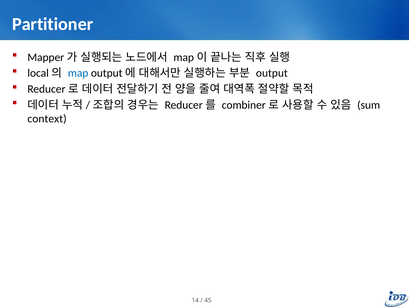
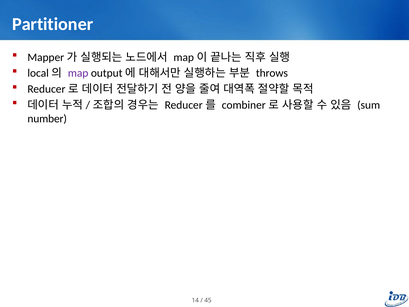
map colour: blue -> purple
output: output -> throws
context: context -> number
